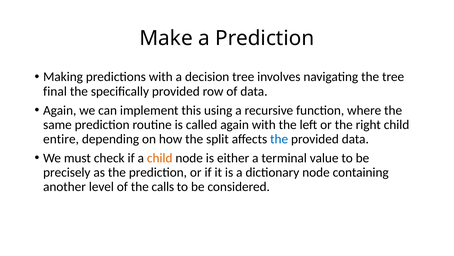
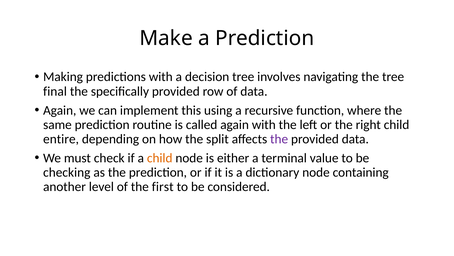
the at (279, 139) colour: blue -> purple
precisely: precisely -> checking
calls: calls -> first
